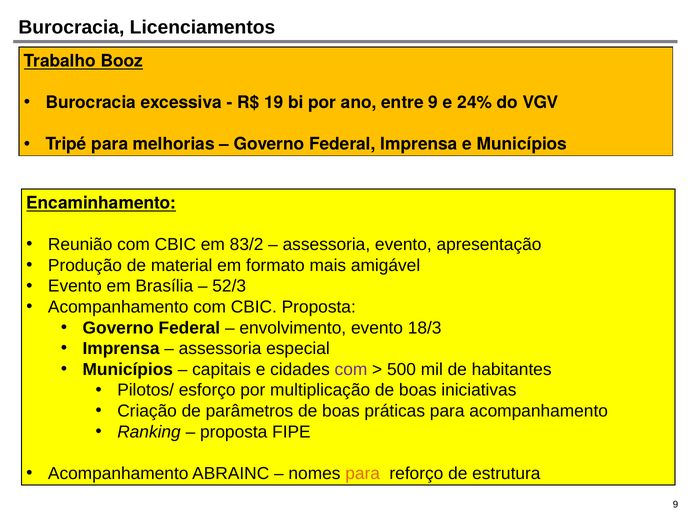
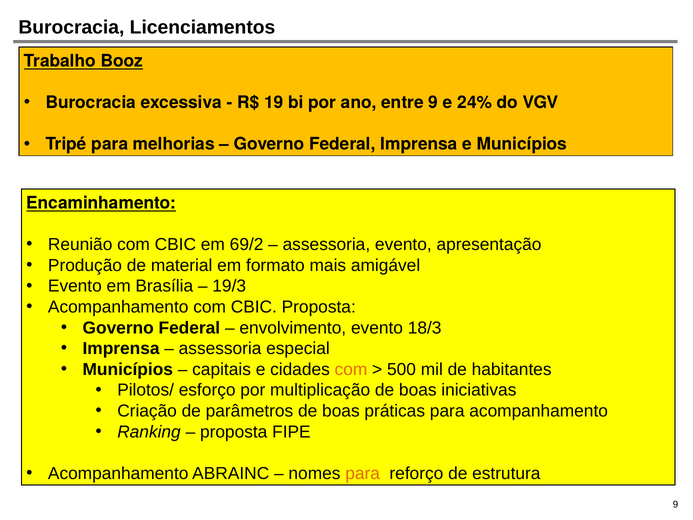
83/2: 83/2 -> 69/2
52/3: 52/3 -> 19/3
com at (351, 369) colour: purple -> orange
